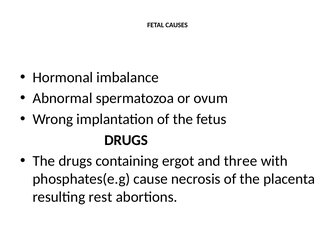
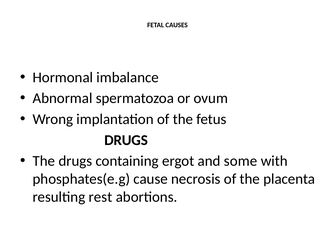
three: three -> some
